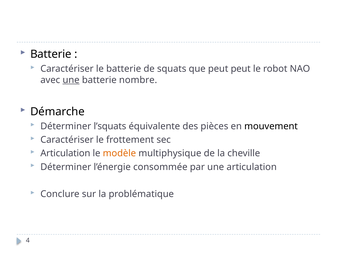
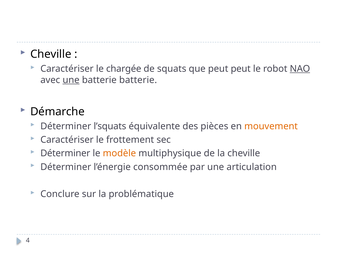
Batterie at (51, 54): Batterie -> Cheville
le batterie: batterie -> chargée
NAO underline: none -> present
batterie nombre: nombre -> batterie
mouvement colour: black -> orange
Articulation at (65, 153): Articulation -> Déterminer
